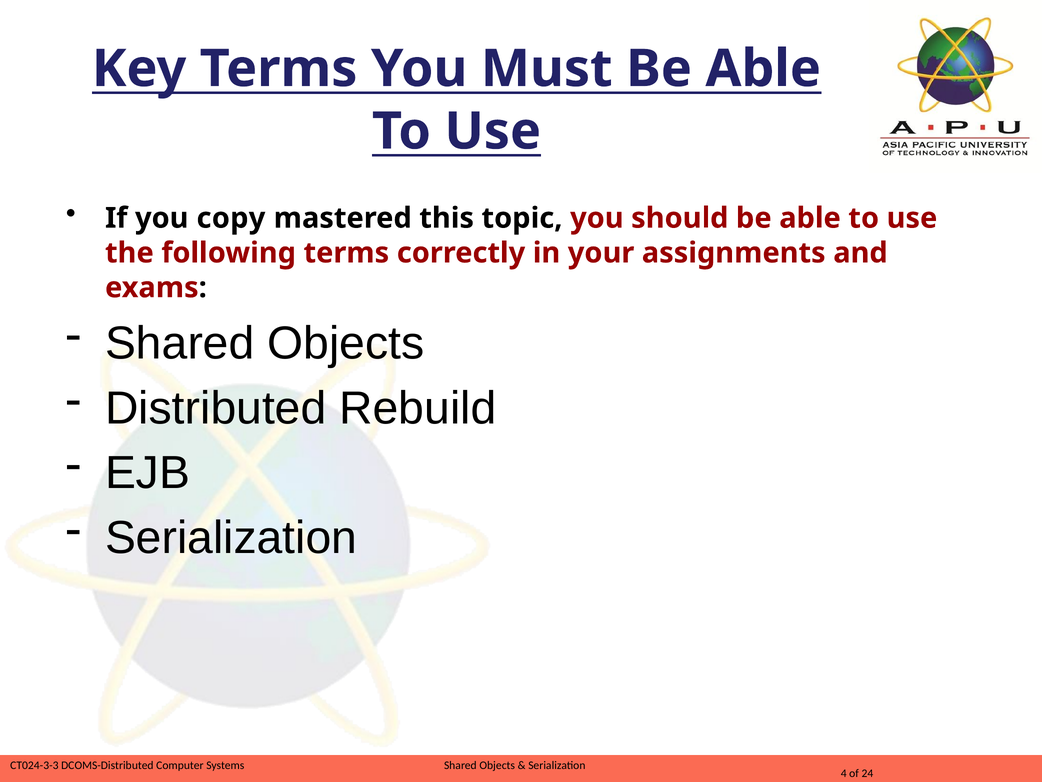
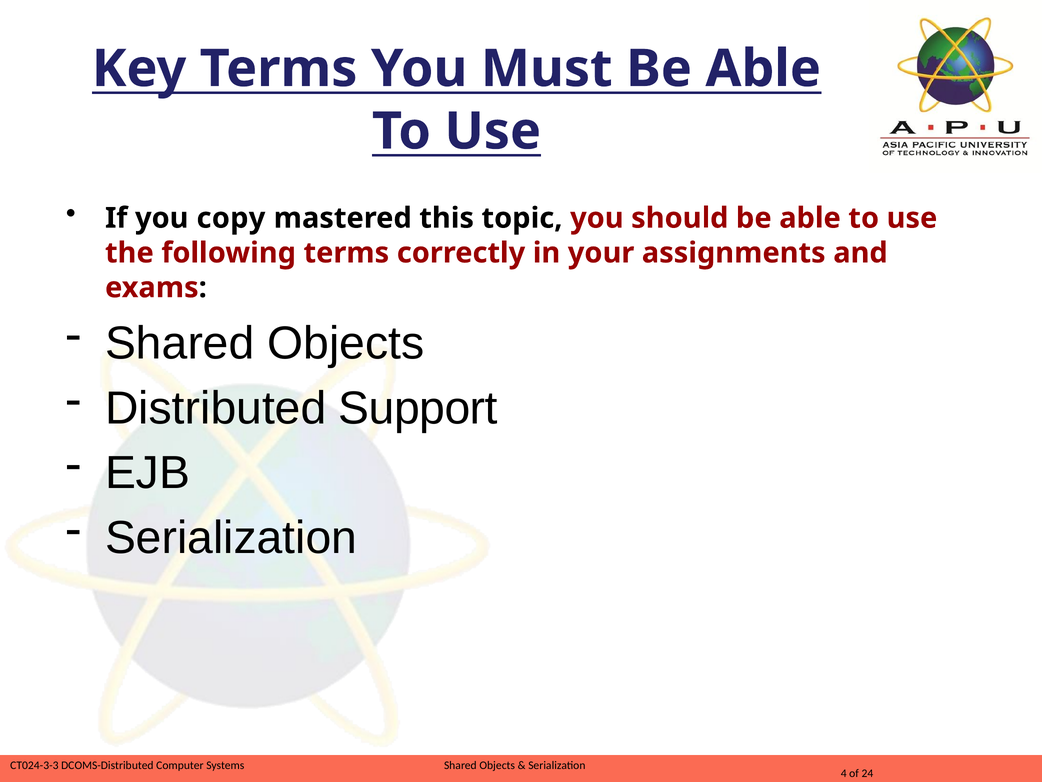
Rebuild: Rebuild -> Support
